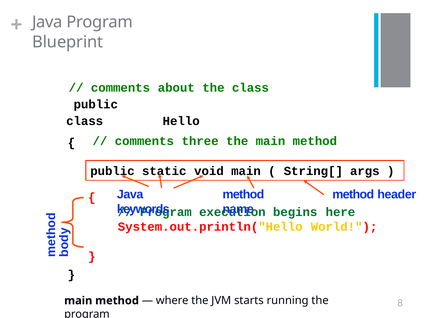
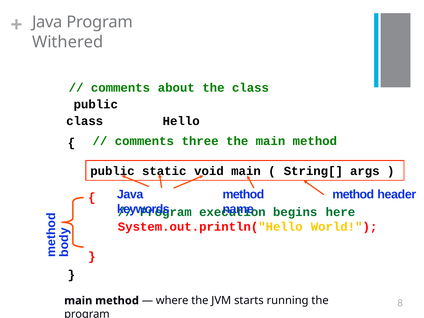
Blueprint: Blueprint -> Withered
